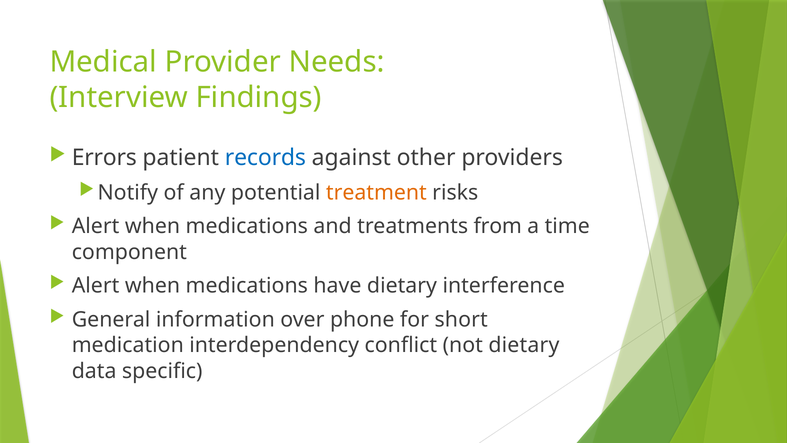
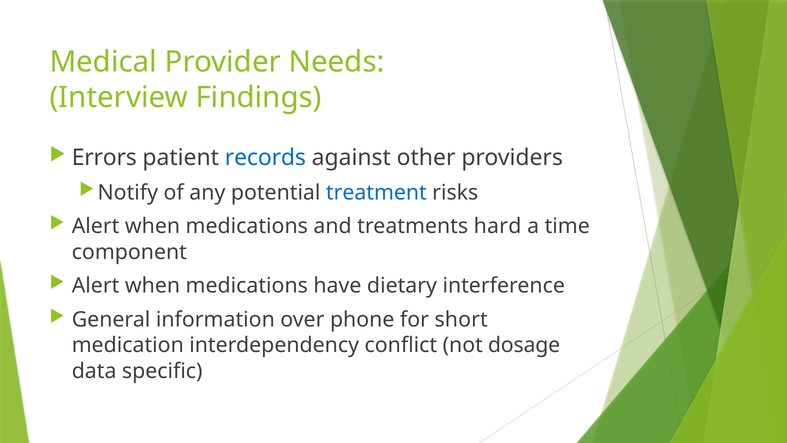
treatment colour: orange -> blue
from: from -> hard
not dietary: dietary -> dosage
